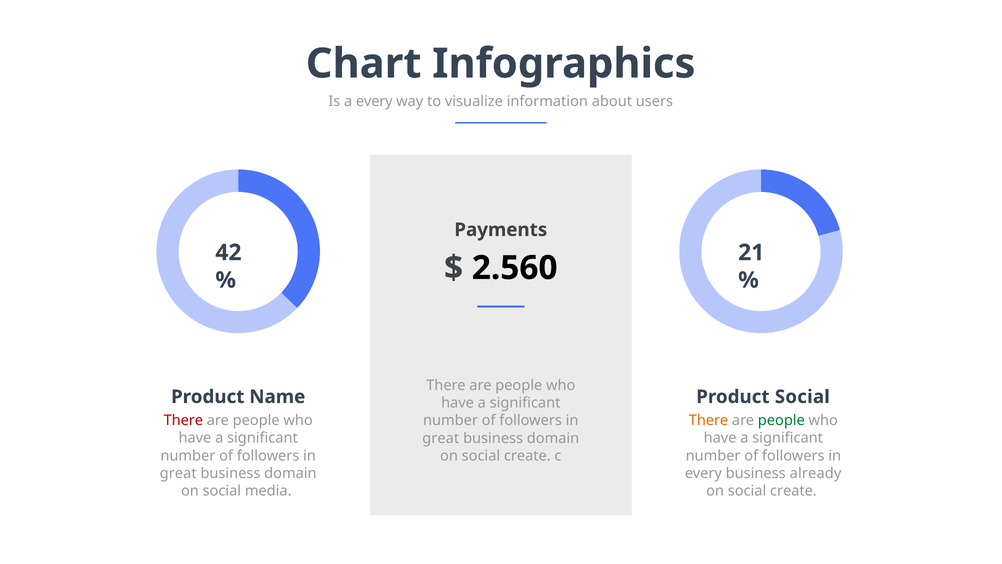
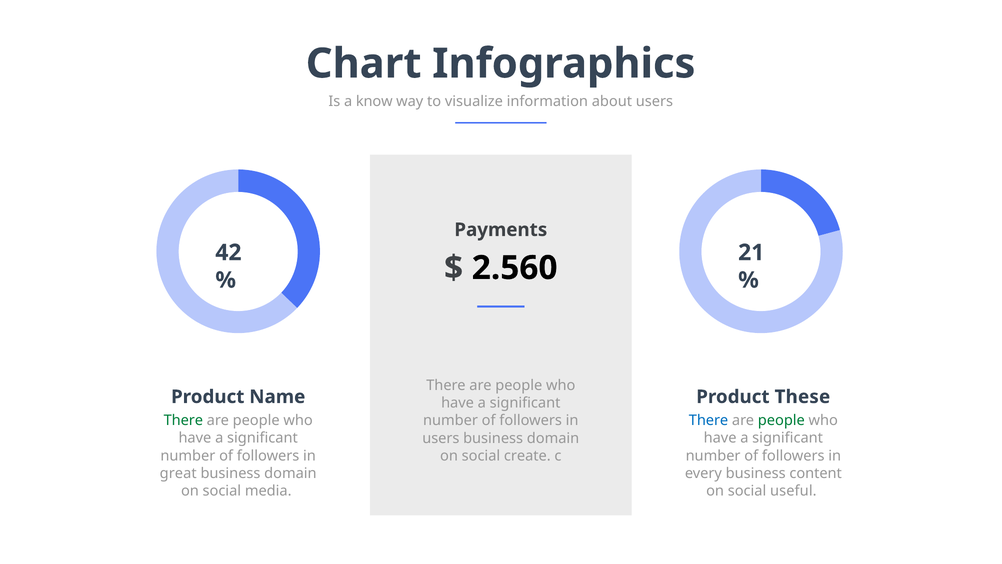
a every: every -> know
Product Social: Social -> These
There at (183, 420) colour: red -> green
There at (709, 420) colour: orange -> blue
great at (441, 438): great -> users
already: already -> content
create at (793, 490): create -> useful
